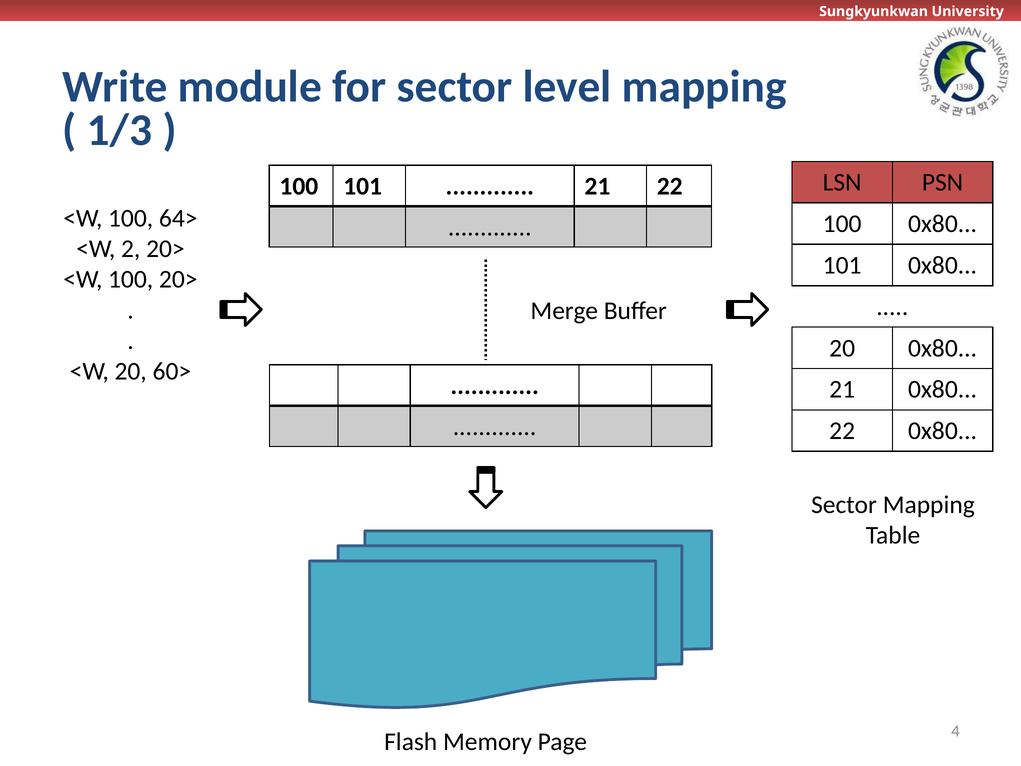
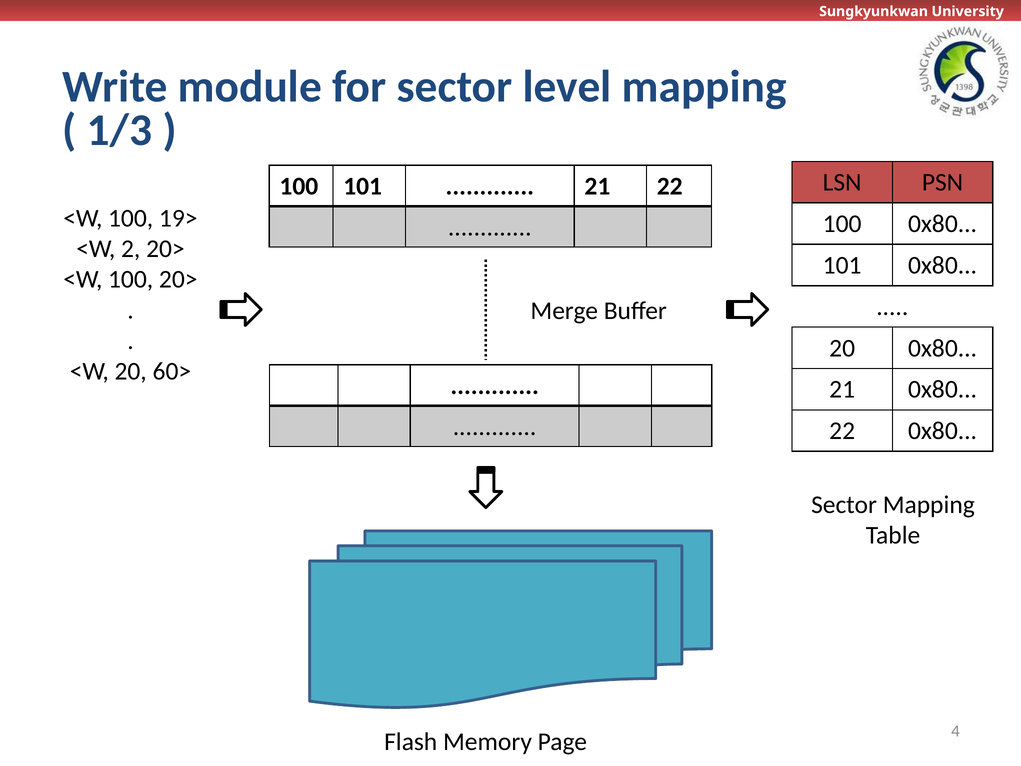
64>: 64> -> 19>
